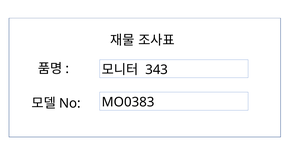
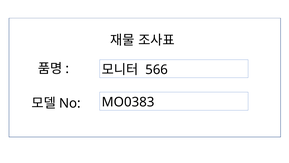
343: 343 -> 566
